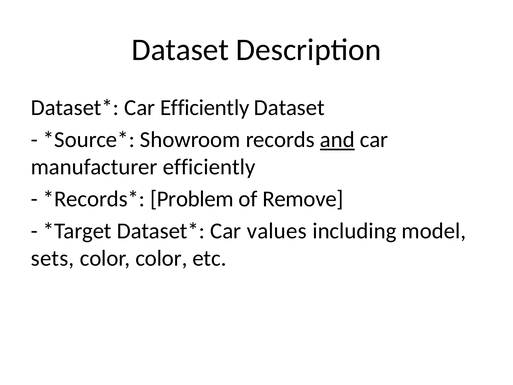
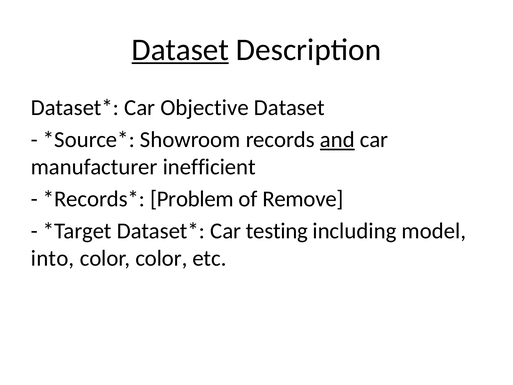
Dataset at (180, 50) underline: none -> present
Car Efficiently: Efficiently -> Objective
manufacturer efficiently: efficiently -> inefficient
values: values -> testing
sets: sets -> into
